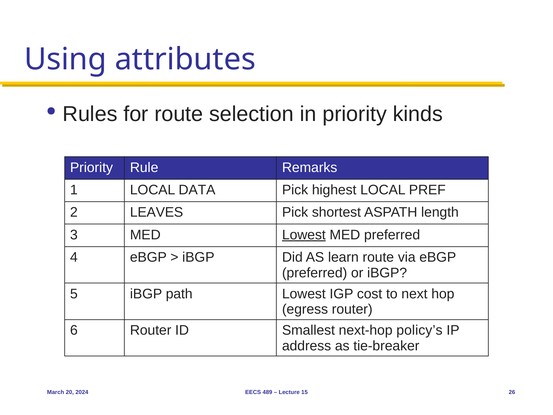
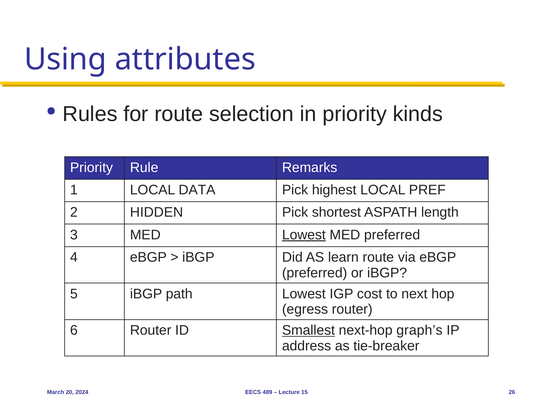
LEAVES: LEAVES -> HIDDEN
Smallest underline: none -> present
policy’s: policy’s -> graph’s
